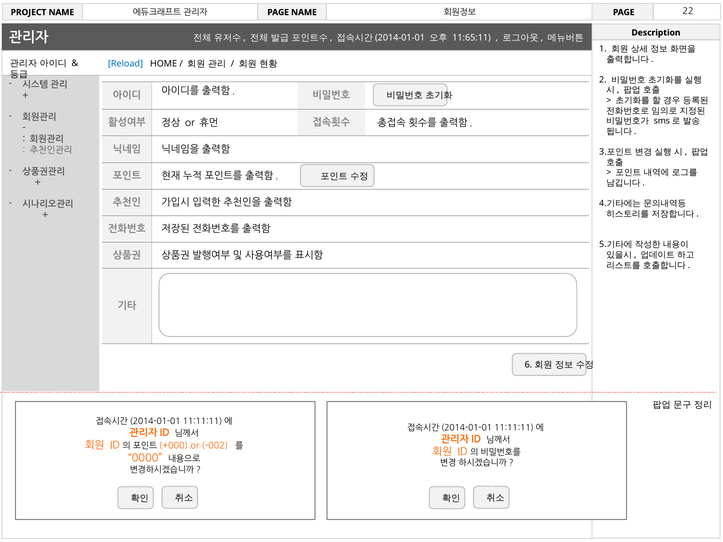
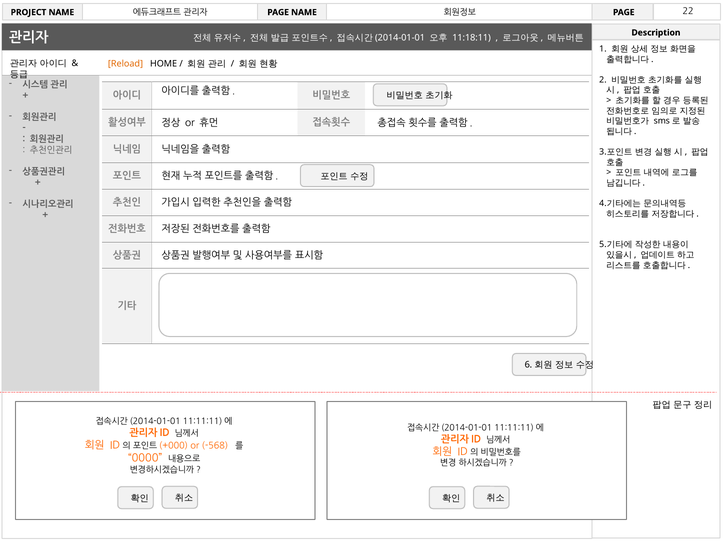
11:65:11: 11:65:11 -> 11:18:11
Reload colour: blue -> orange
-002: -002 -> -568
